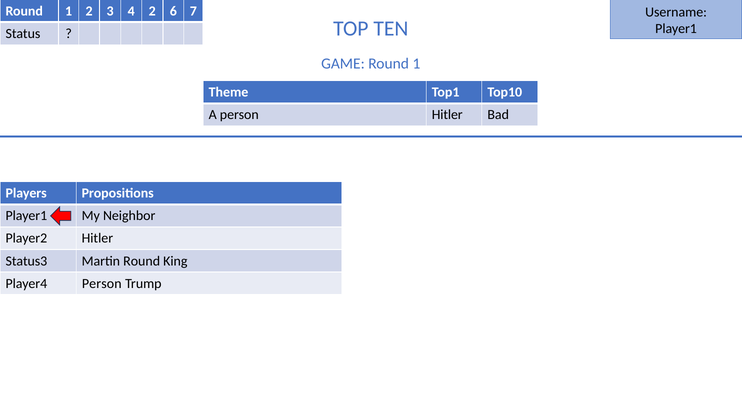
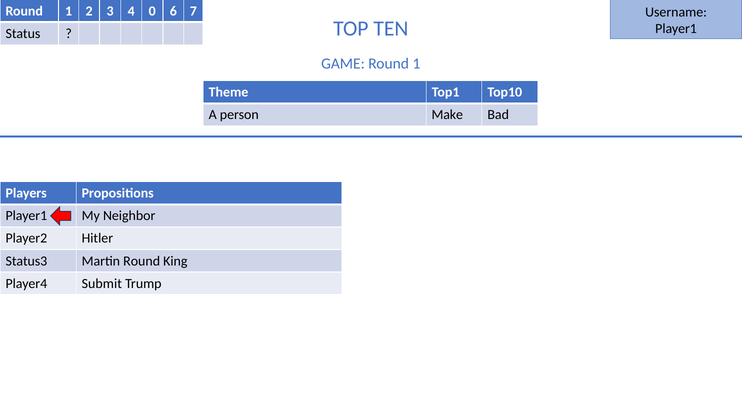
4 2: 2 -> 0
person Hitler: Hitler -> Make
Player4 Person: Person -> Submit
